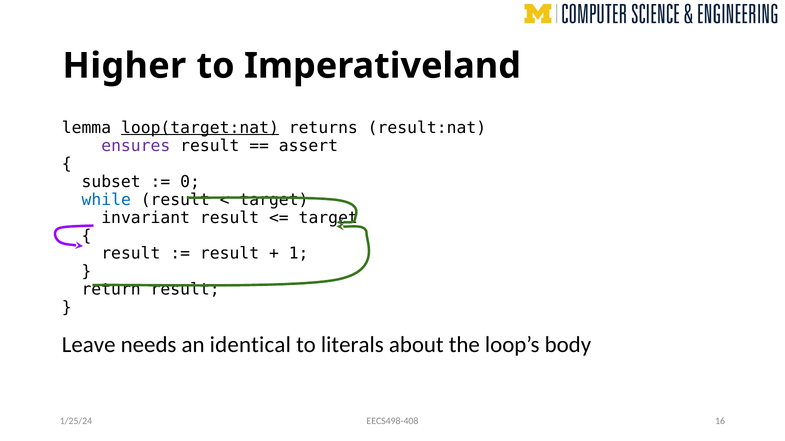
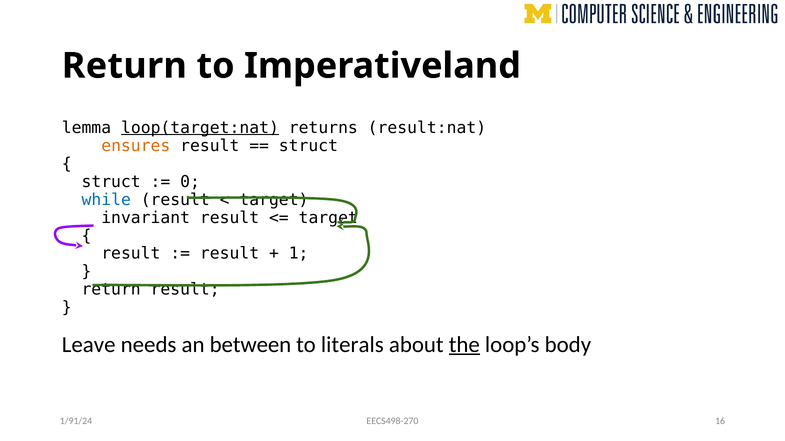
Higher at (124, 66): Higher -> Return
ensures colour: purple -> orange
assert at (308, 146): assert -> struct
subset at (111, 182): subset -> struct
identical: identical -> between
the underline: none -> present
EECS498-408: EECS498-408 -> EECS498-270
1/25/24: 1/25/24 -> 1/91/24
